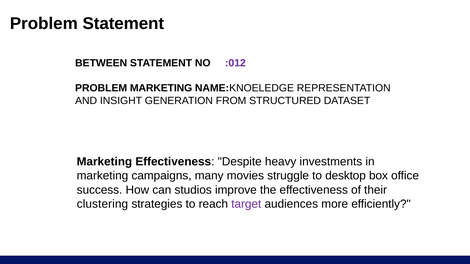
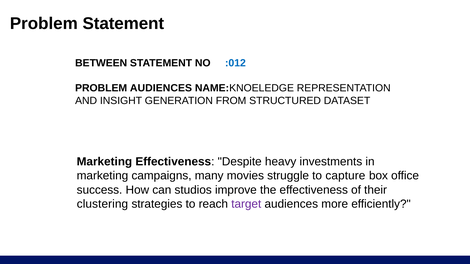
:012 colour: purple -> blue
PROBLEM MARKETING: MARKETING -> AUDIENCES
desktop: desktop -> capture
